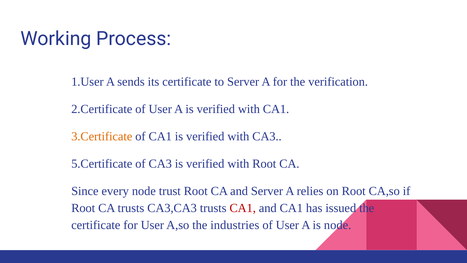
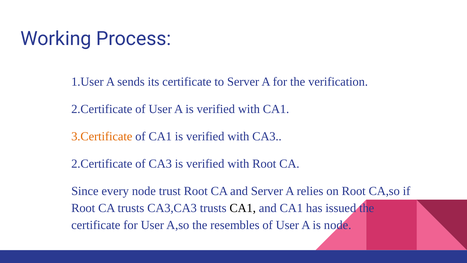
5.Certificate at (102, 164): 5.Certificate -> 2.Certificate
CA1 at (243, 208) colour: red -> black
industries: industries -> resembles
